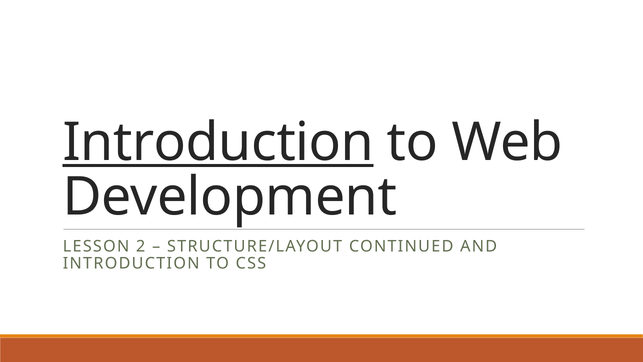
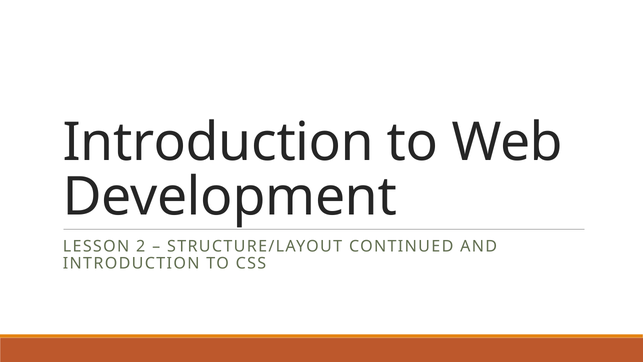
Introduction at (218, 142) underline: present -> none
